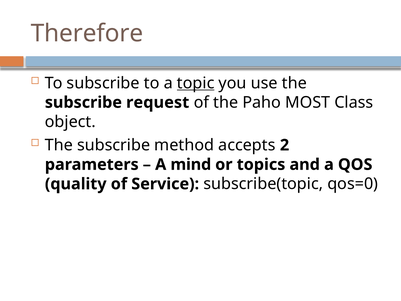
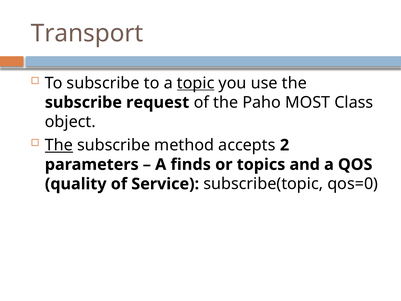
Therefore: Therefore -> Transport
The at (59, 145) underline: none -> present
mind: mind -> finds
